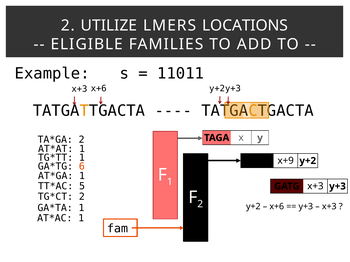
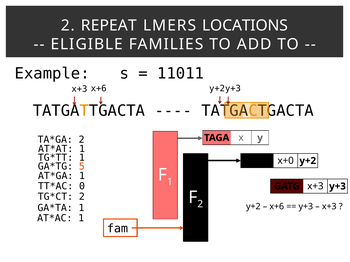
UTILIZE: UTILIZE -> REPEAT
x+9: x+9 -> x+0
6: 6 -> 5
5: 5 -> 0
